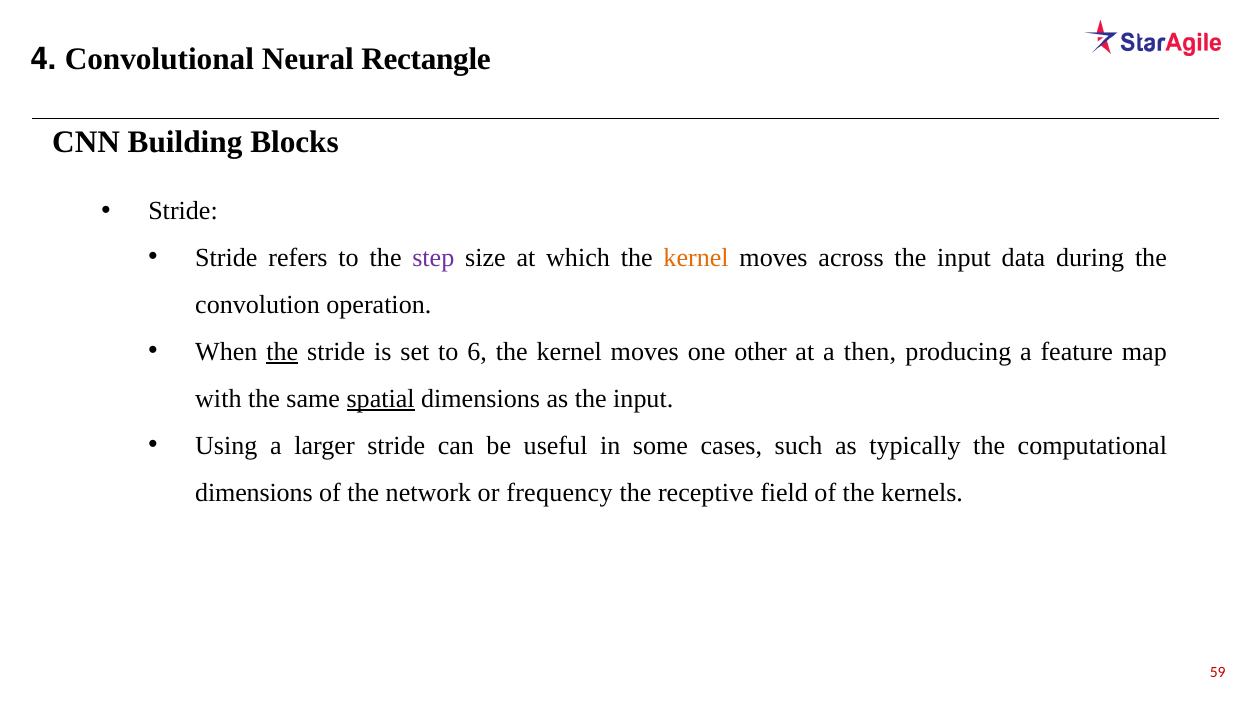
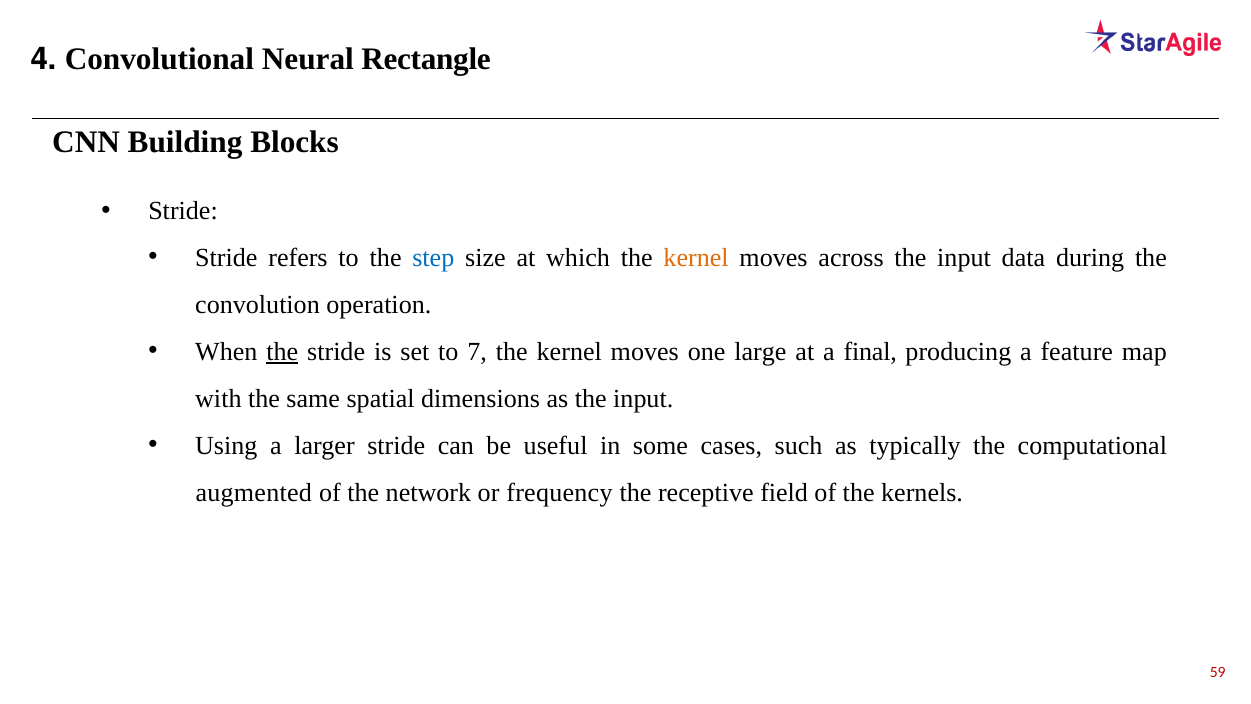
step colour: purple -> blue
6: 6 -> 7
other: other -> large
then: then -> final
spatial underline: present -> none
dimensions at (254, 492): dimensions -> augmented
